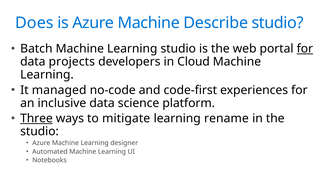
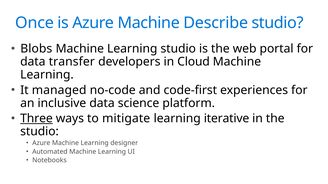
Does: Does -> Once
Batch: Batch -> Blobs
for at (305, 49) underline: present -> none
projects: projects -> transfer
rename: rename -> iterative
